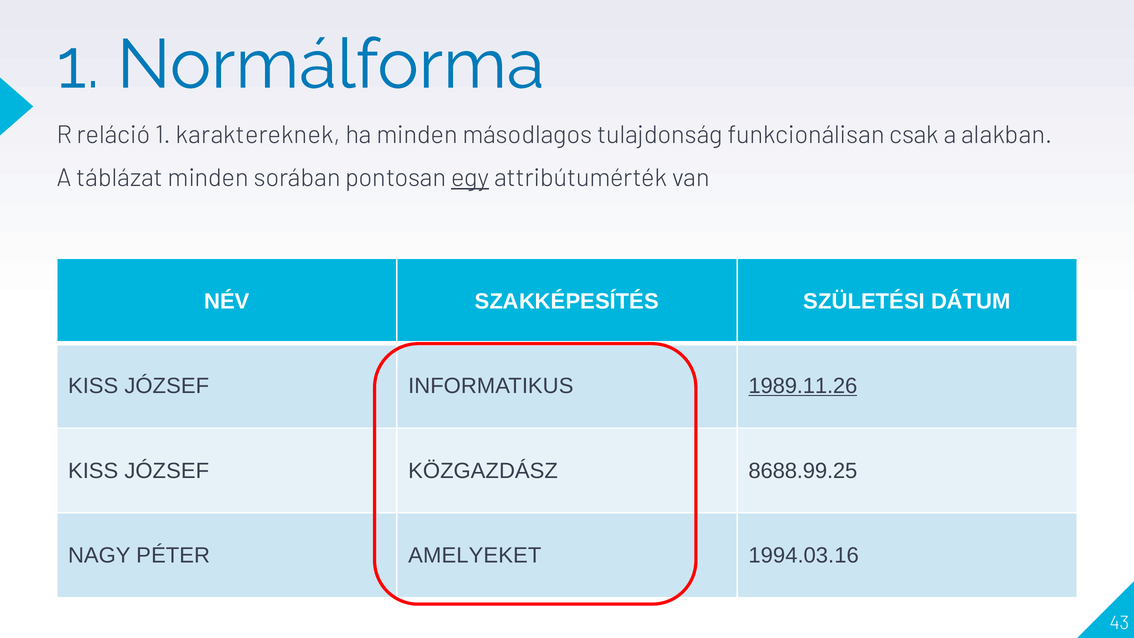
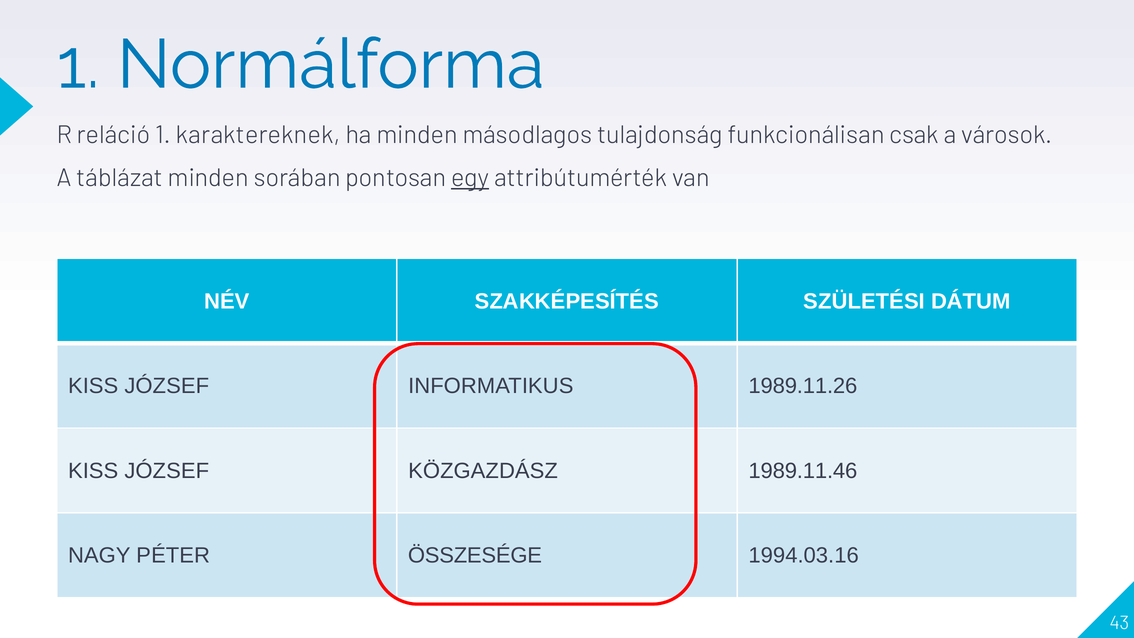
alakban: alakban -> városok
1989.11.26 underline: present -> none
8688.99.25: 8688.99.25 -> 1989.11.46
AMELYEKET: AMELYEKET -> ÖSSZESÉGE
